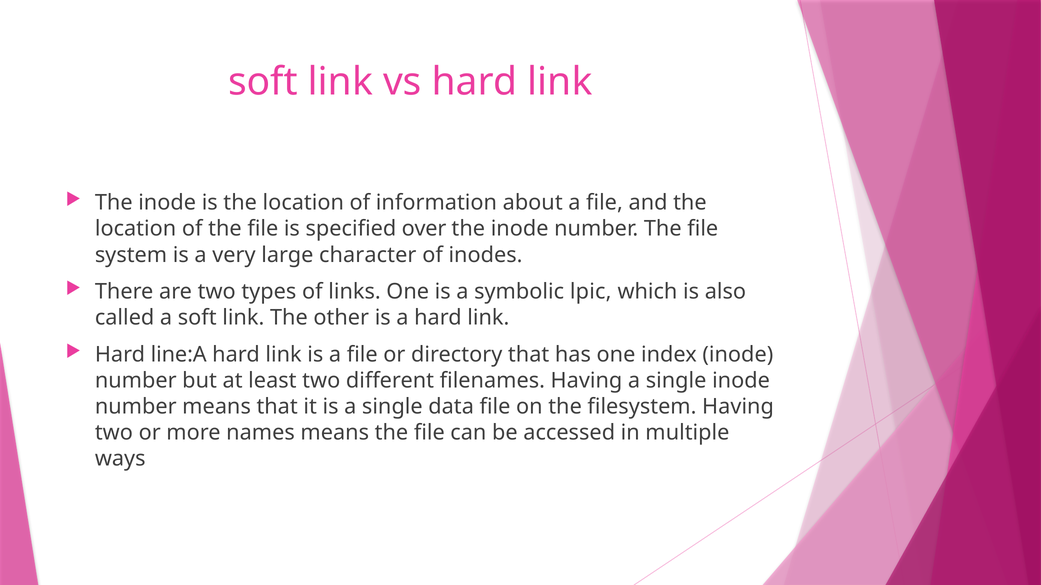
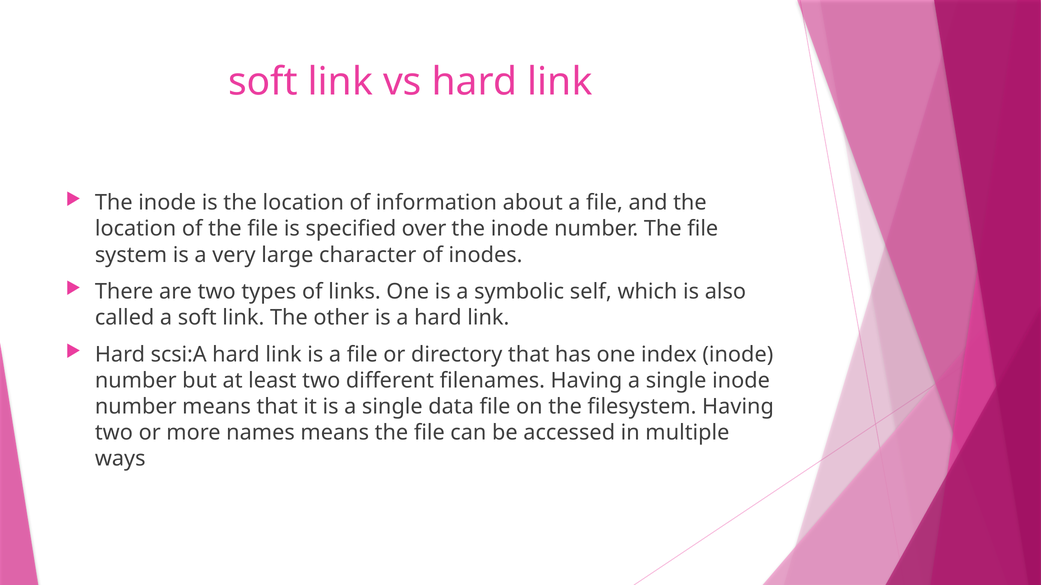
lpic: lpic -> self
line:A: line:A -> scsi:A
